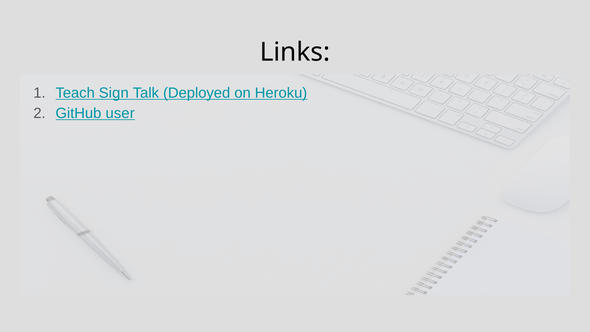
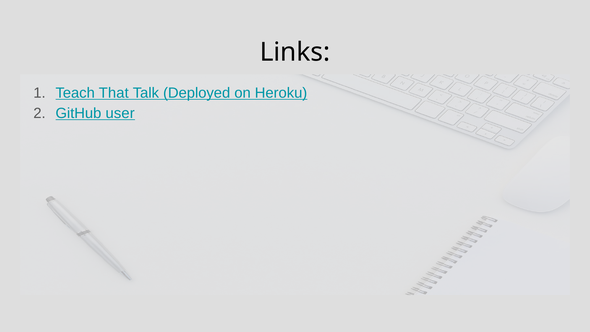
Sign: Sign -> That
